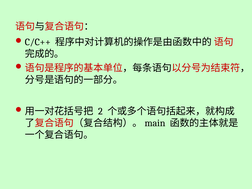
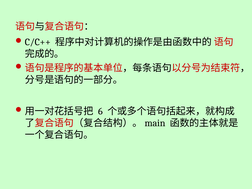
2: 2 -> 6
